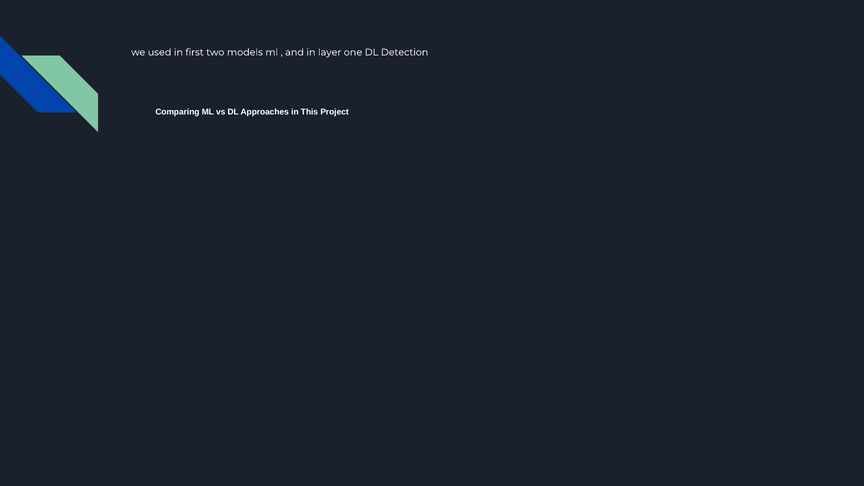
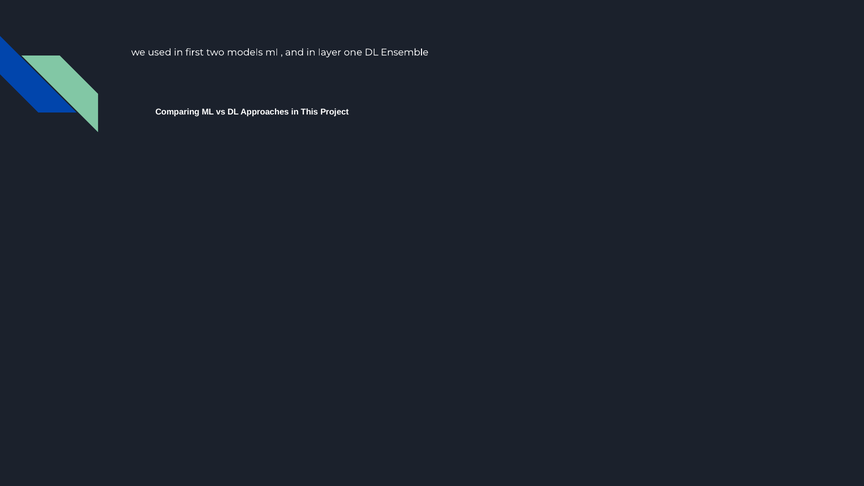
Detection: Detection -> Ensemble
